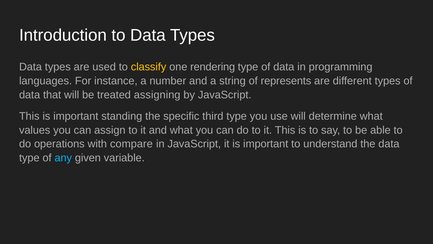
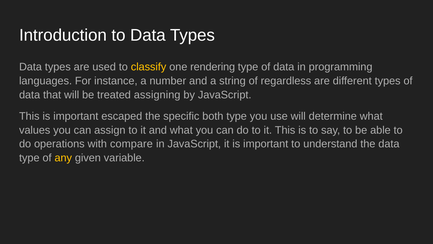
represents: represents -> regardless
standing: standing -> escaped
third: third -> both
any colour: light blue -> yellow
